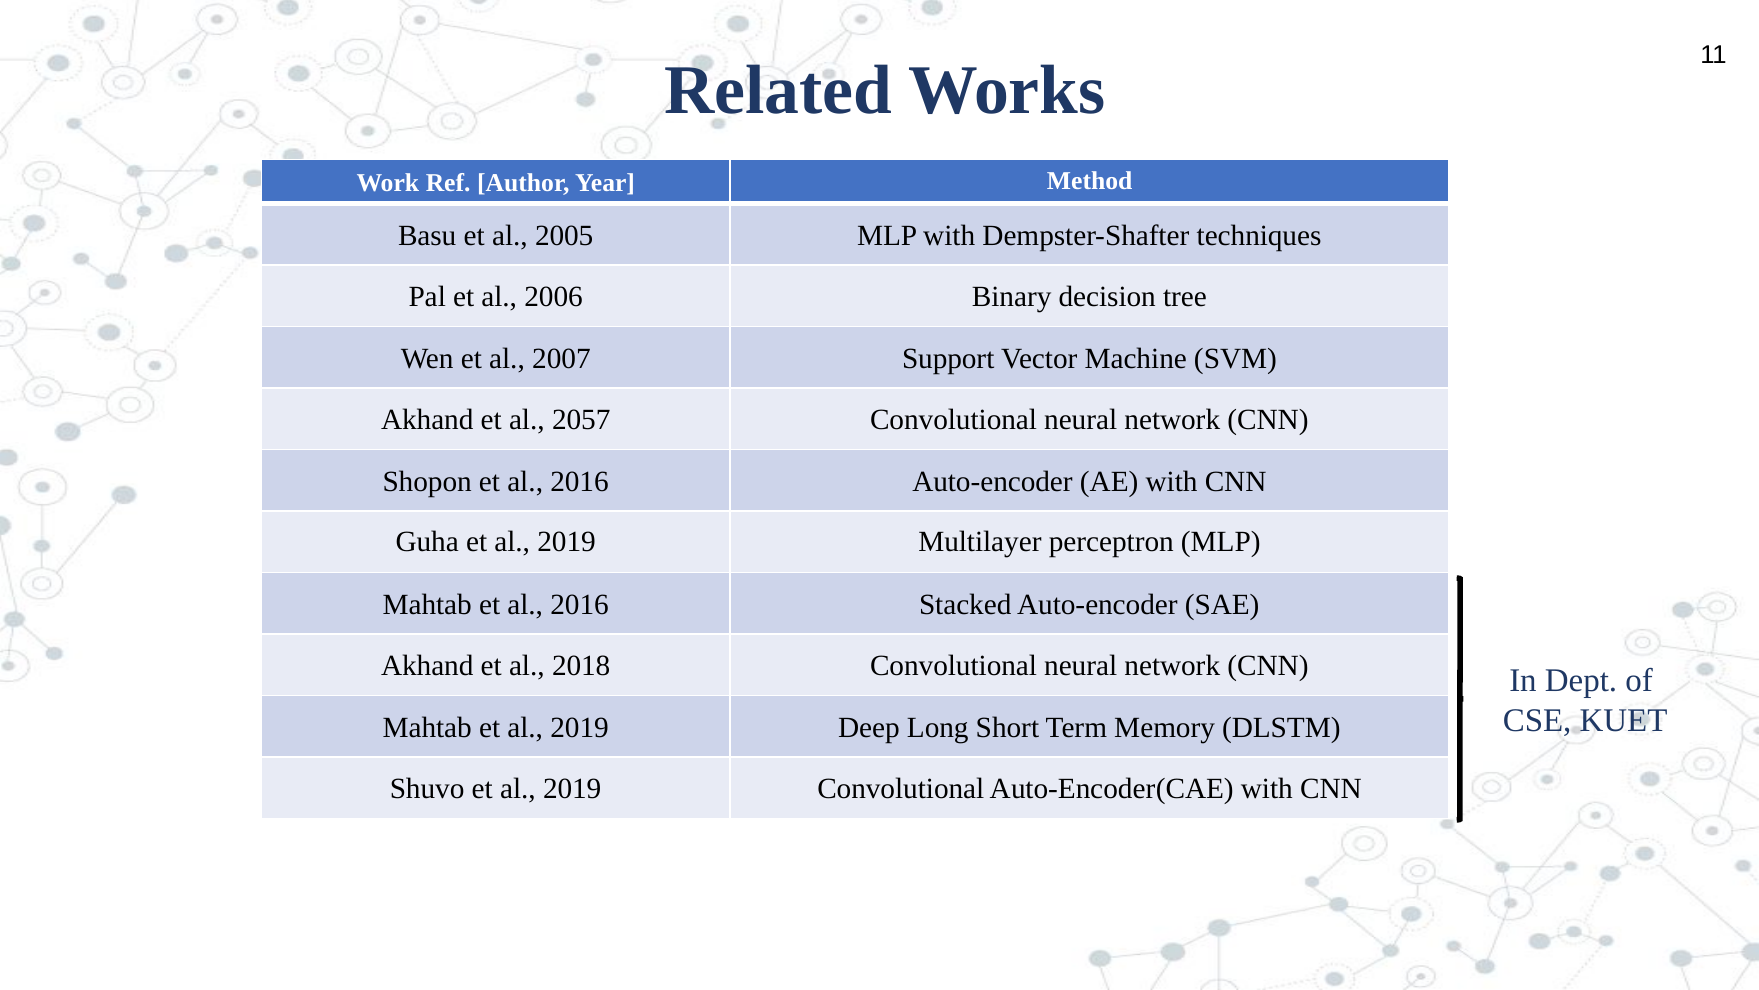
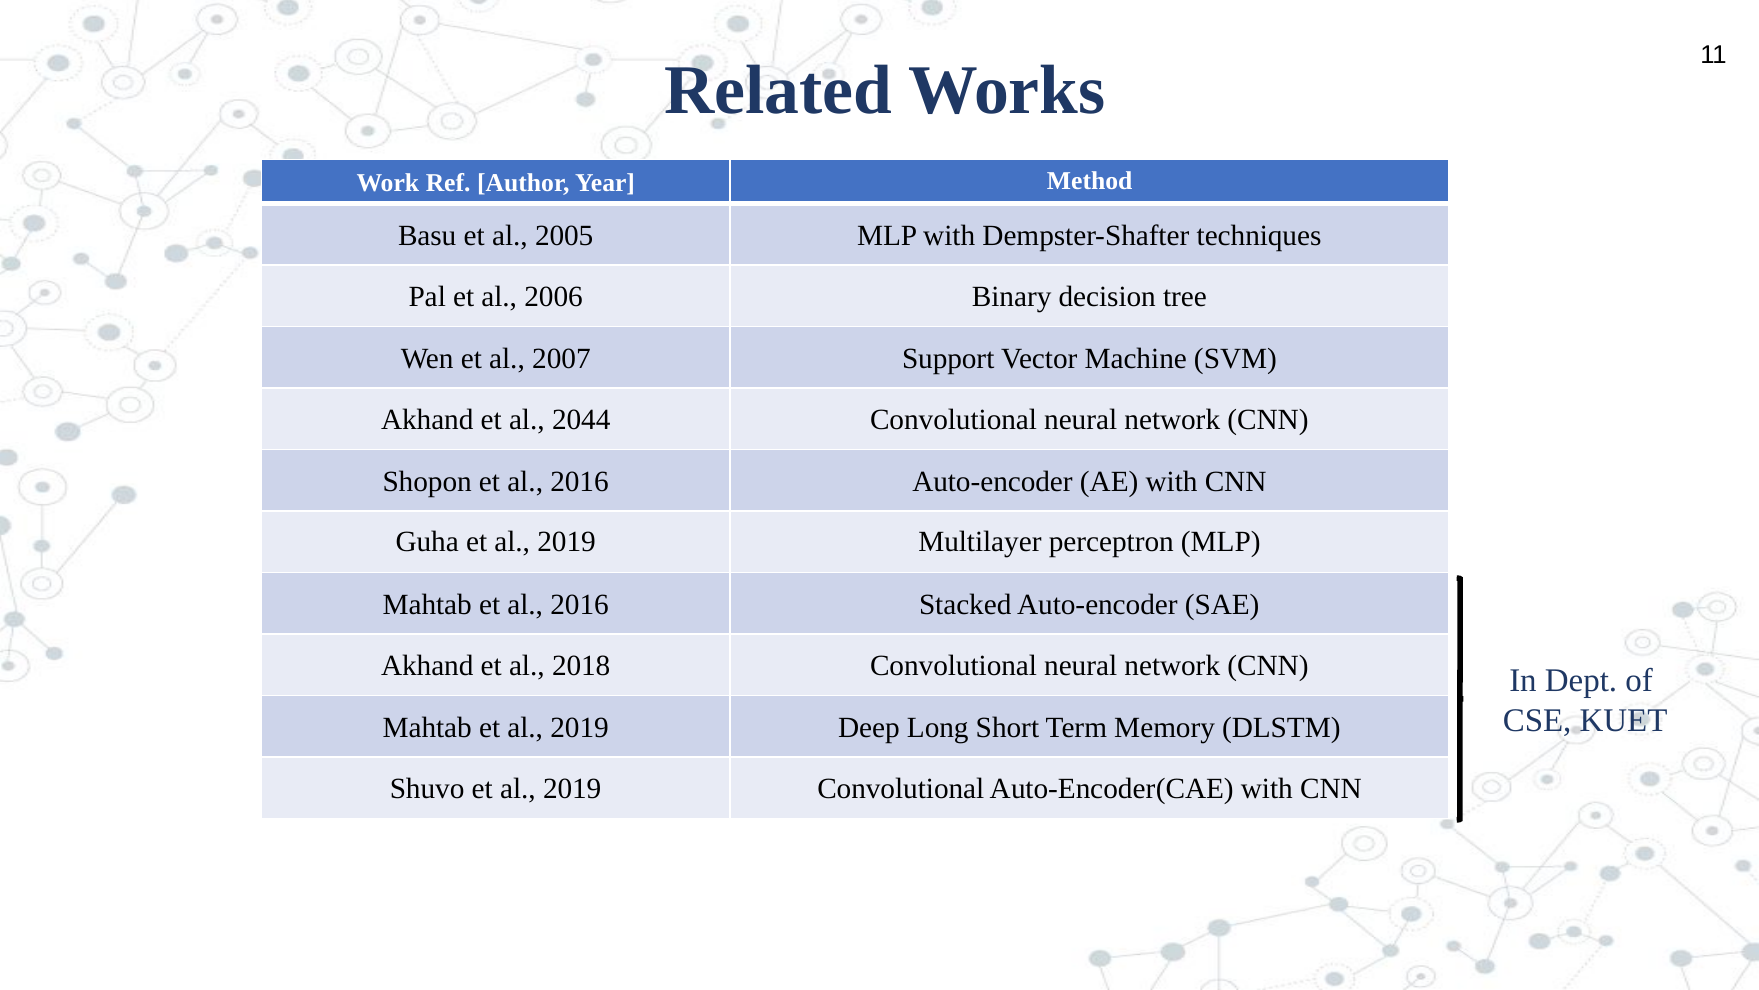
2057: 2057 -> 2044
